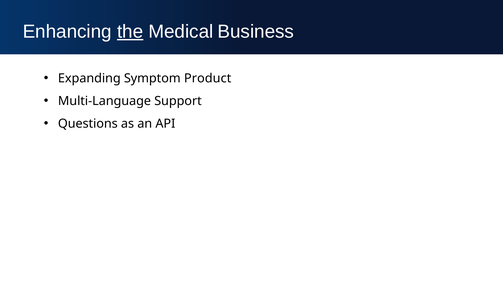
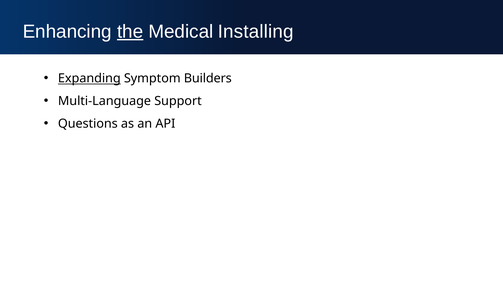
Business: Business -> Installing
Expanding underline: none -> present
Product: Product -> Builders
